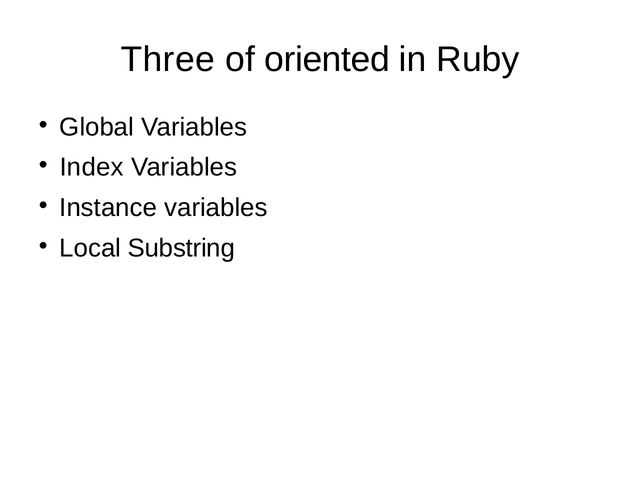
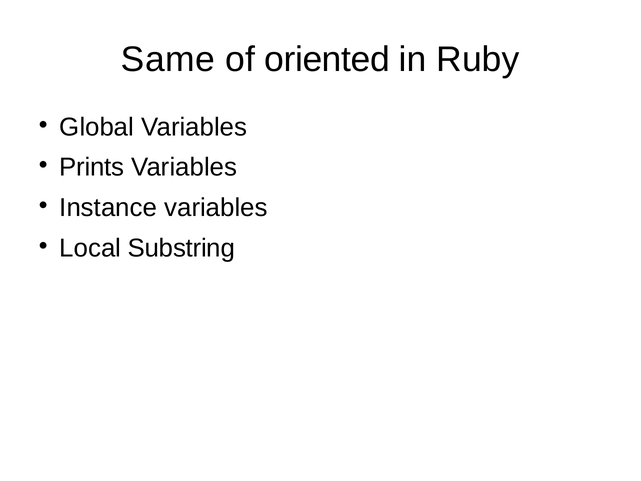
Three: Three -> Same
Index: Index -> Prints
